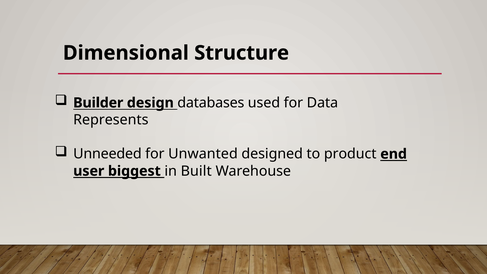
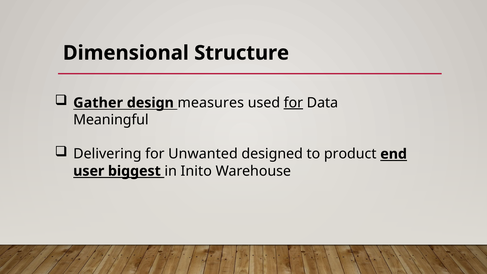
Builder: Builder -> Gather
databases: databases -> measures
for at (293, 103) underline: none -> present
Represents: Represents -> Meaningful
Unneeded: Unneeded -> Delivering
Built: Built -> Inito
